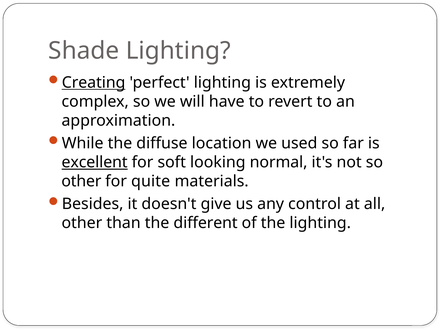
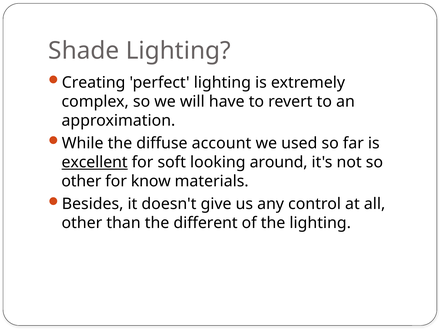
Creating underline: present -> none
location: location -> account
normal: normal -> around
quite: quite -> know
